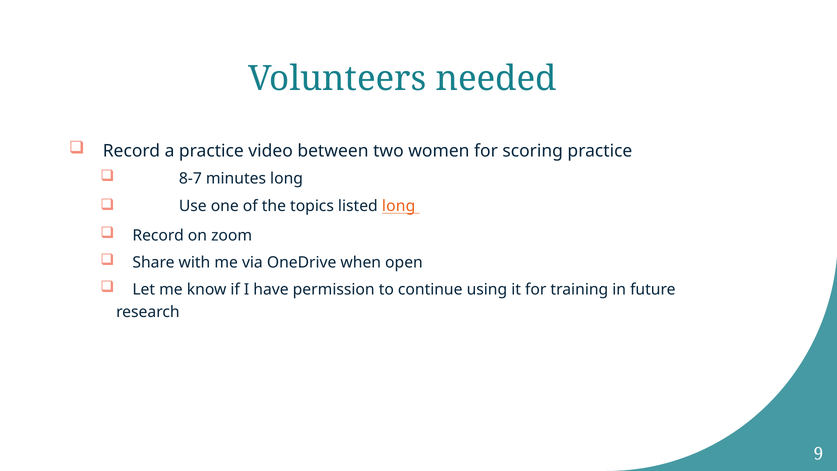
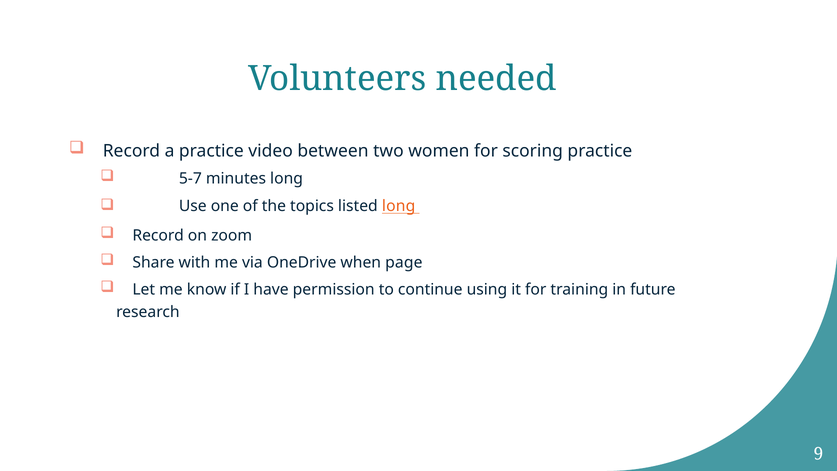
8-7: 8-7 -> 5-7
open: open -> page
